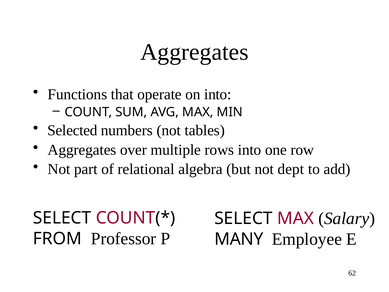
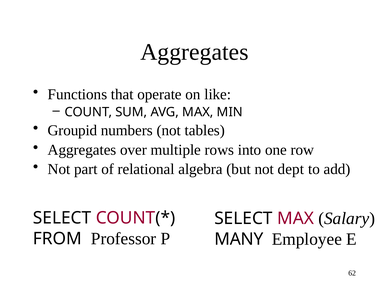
on into: into -> like
Selected: Selected -> Groupid
